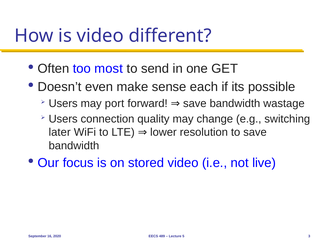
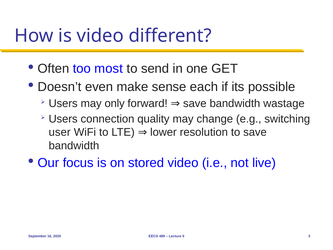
port: port -> only
later: later -> user
